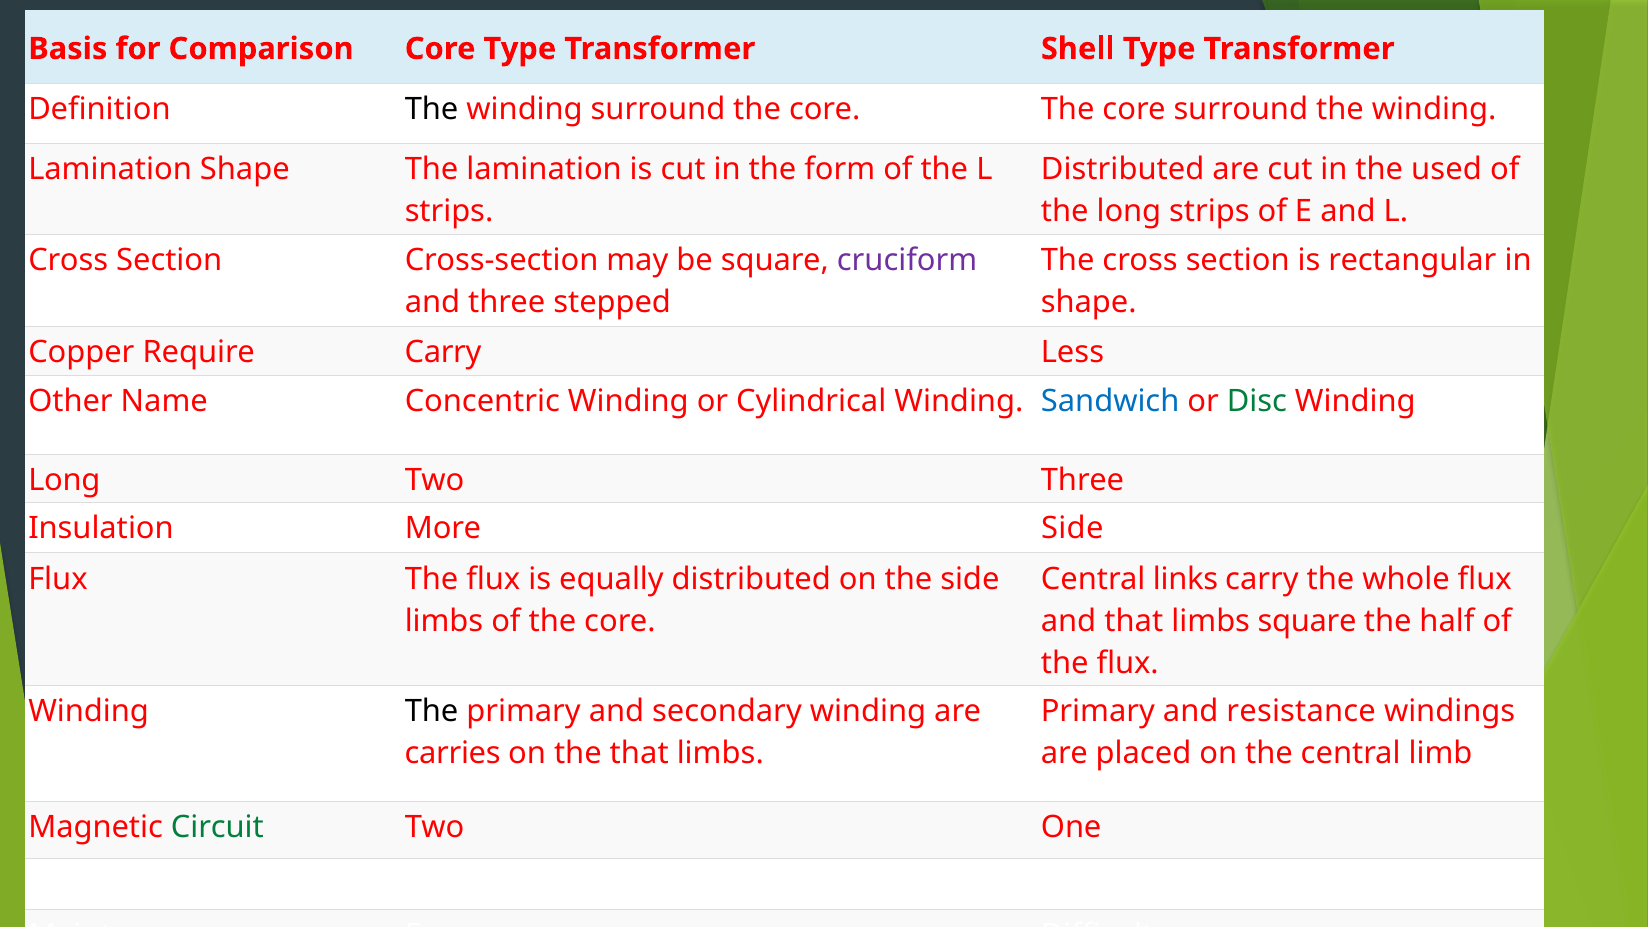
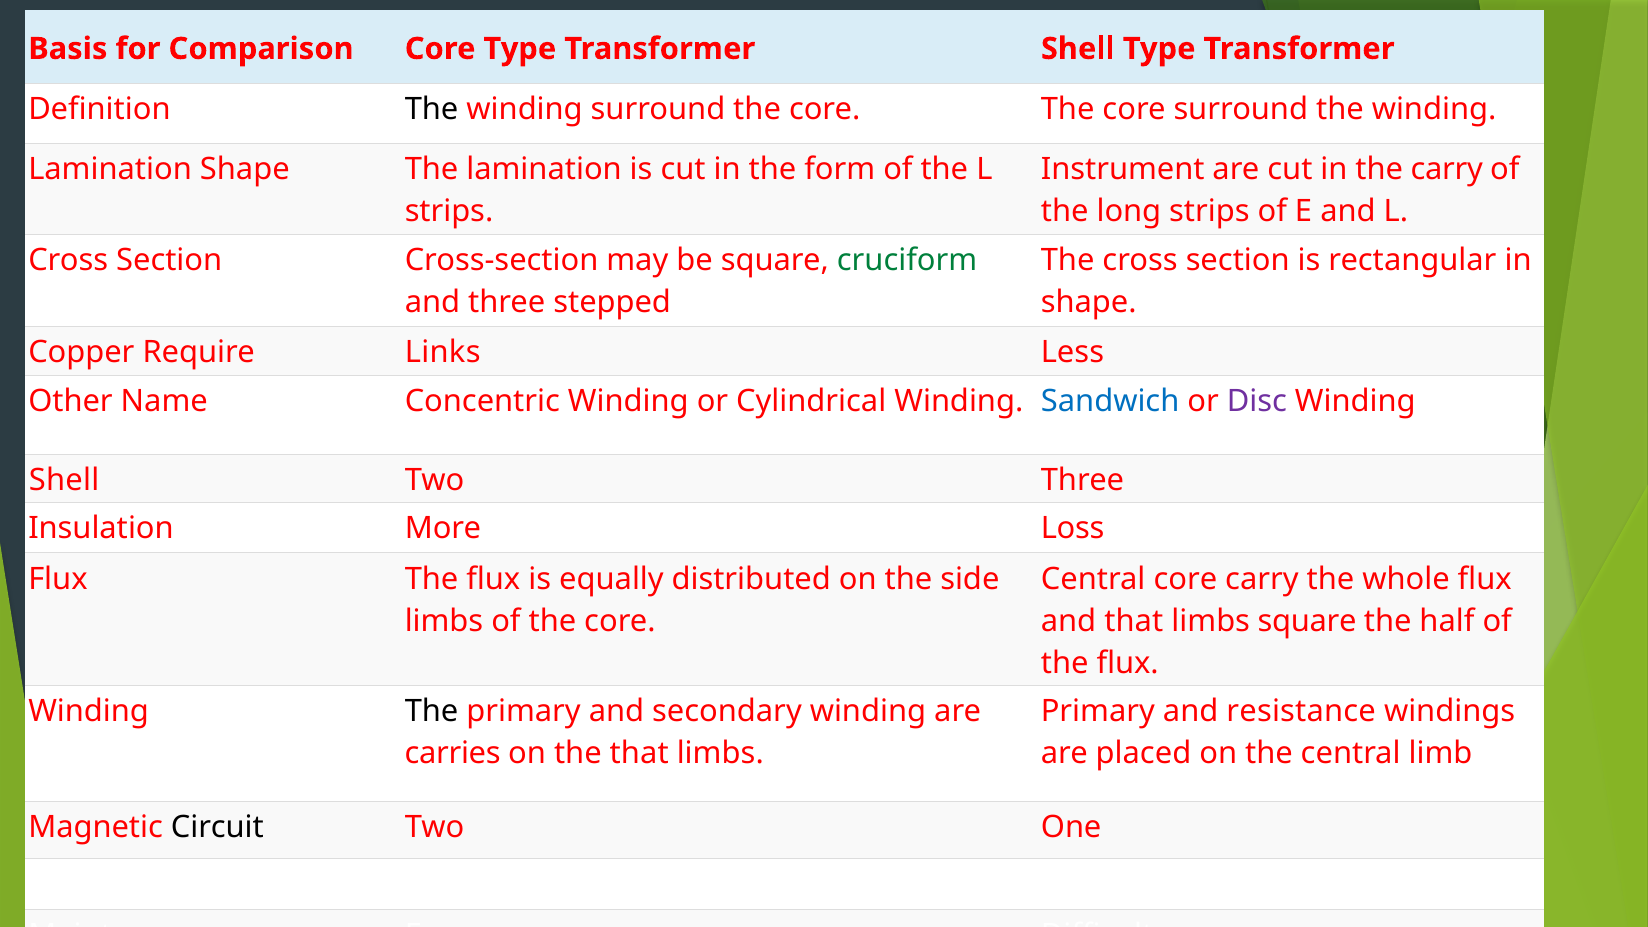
Distributed at (1123, 169): Distributed -> Instrument
the used: used -> carry
cruciform colour: purple -> green
Require Carry: Carry -> Links
Disc colour: green -> purple
Long at (64, 480): Long -> Shell
More Side: Side -> Loss
Central links: links -> core
Circuit colour: green -> black
